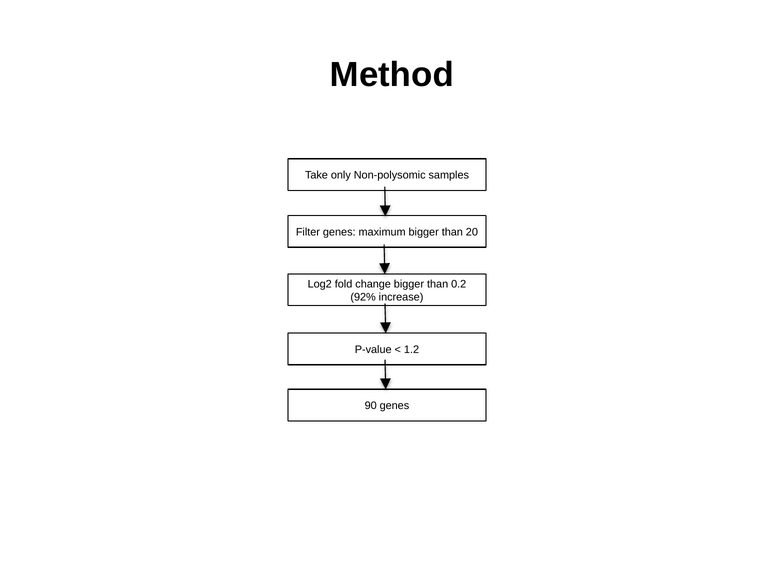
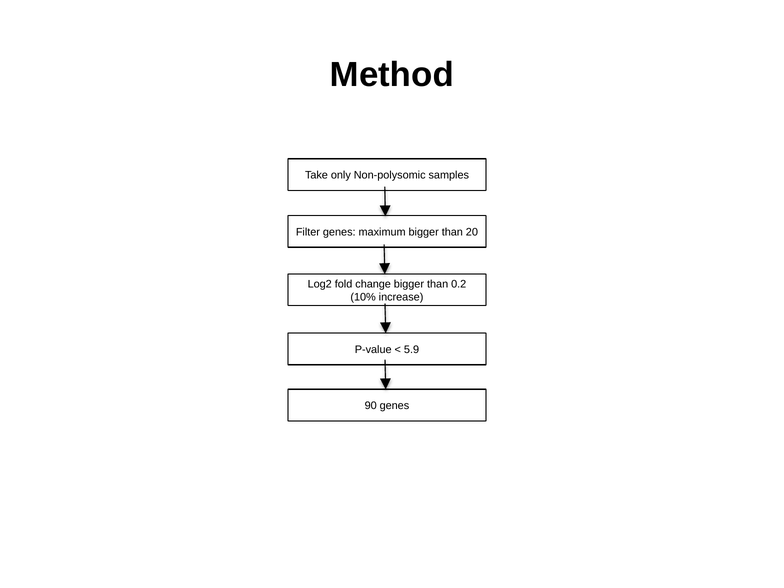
92%: 92% -> 10%
1.2: 1.2 -> 5.9
